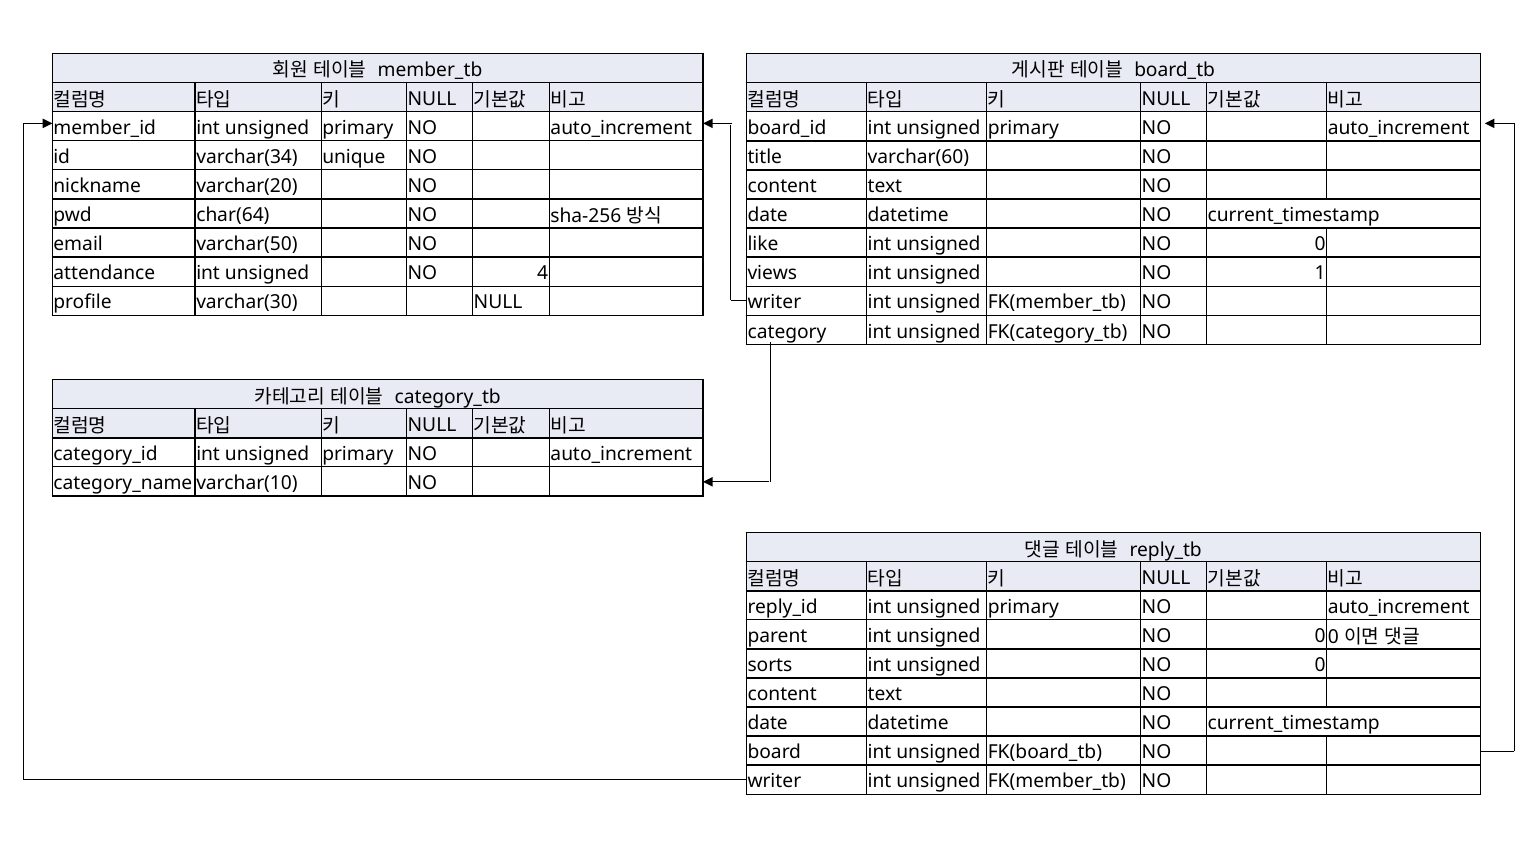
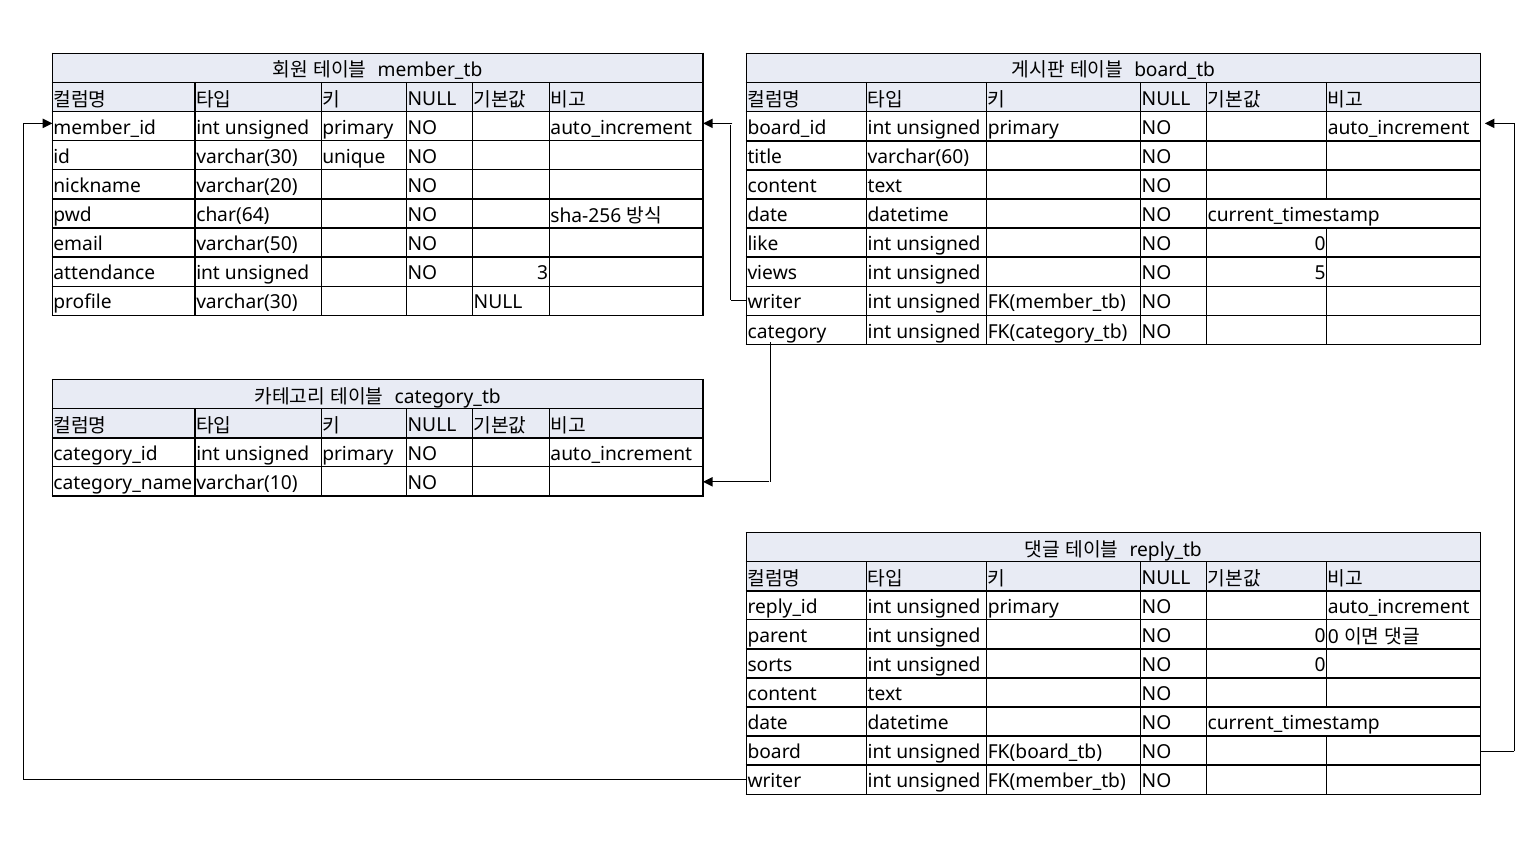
id varchar(34: varchar(34 -> varchar(30
4: 4 -> 3
1: 1 -> 5
